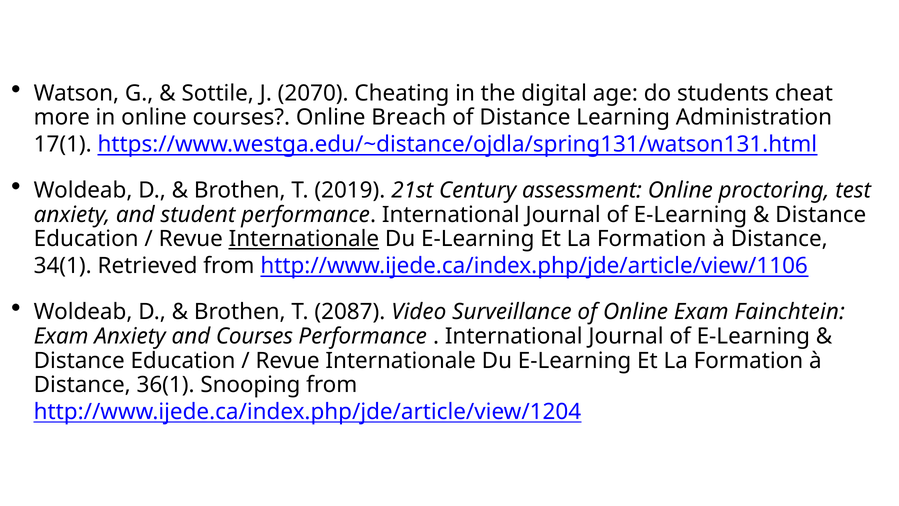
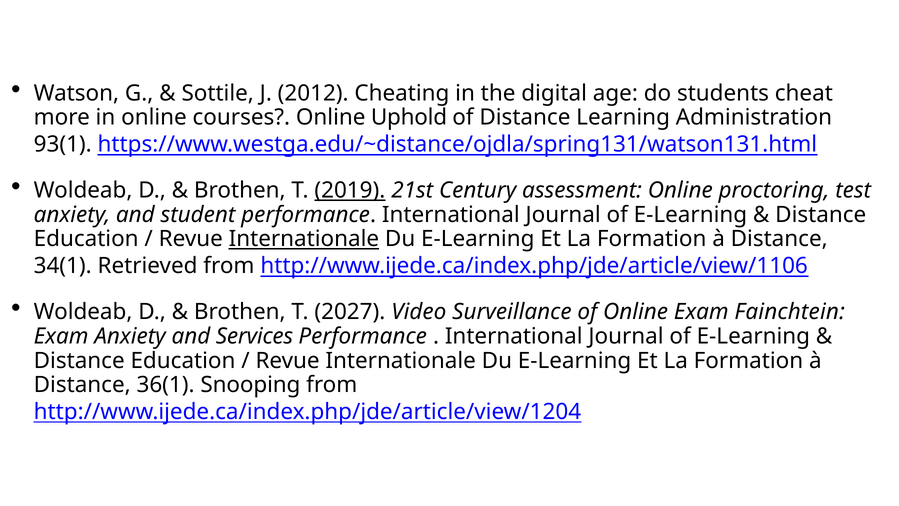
2070: 2070 -> 2012
Breach: Breach -> Uphold
17(1: 17(1 -> 93(1
2019 underline: none -> present
2087: 2087 -> 2027
and Courses: Courses -> Services
